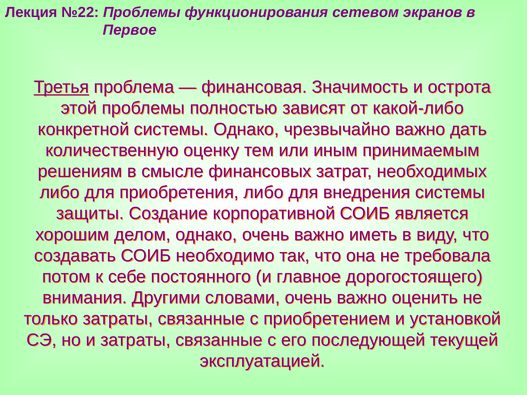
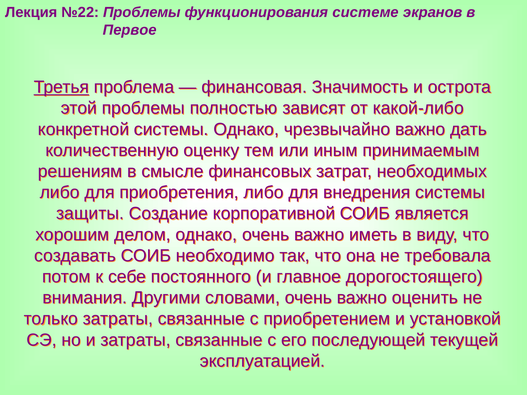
сетевом: сетевом -> системе
